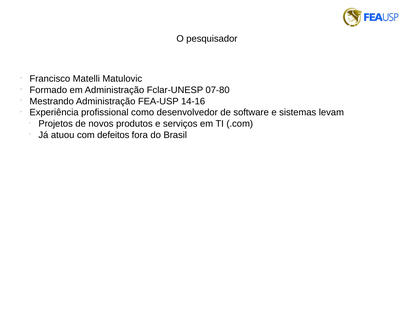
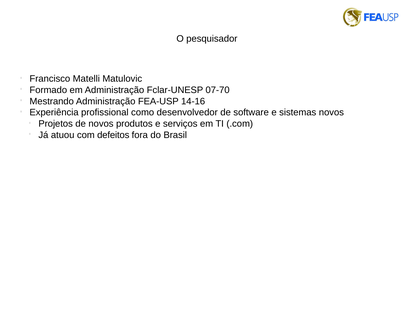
07-80: 07-80 -> 07-70
sistemas levam: levam -> novos
